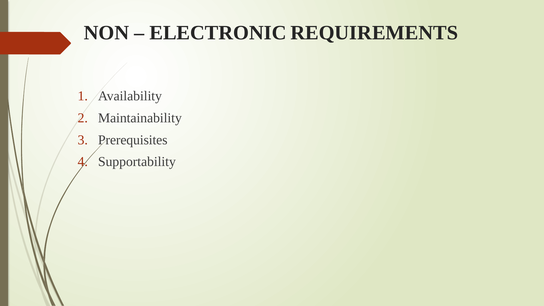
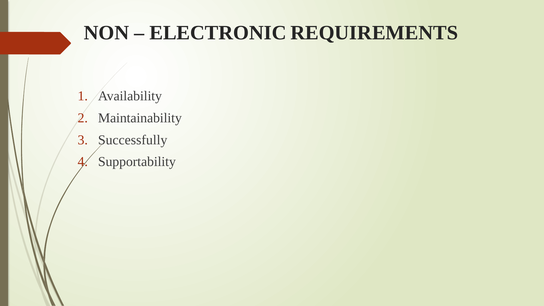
Prerequisites: Prerequisites -> Successfully
